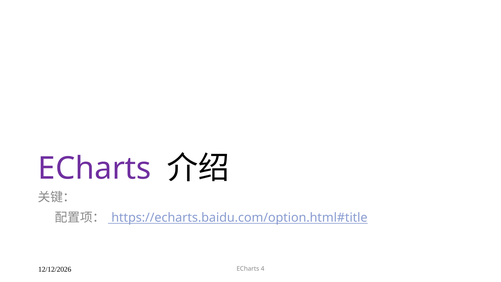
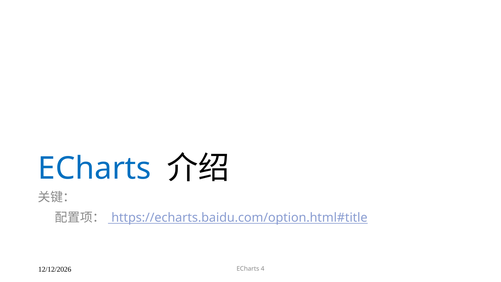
ECharts at (95, 168) colour: purple -> blue
